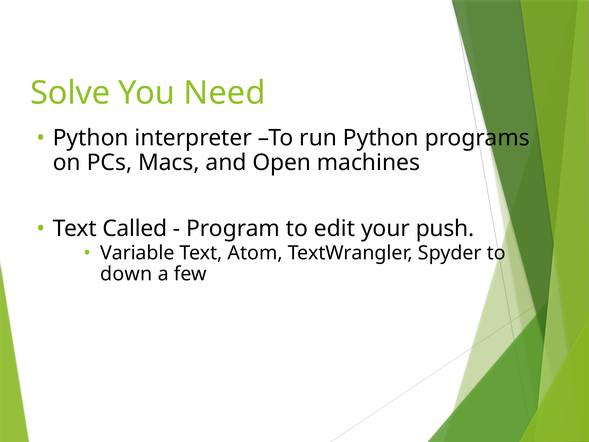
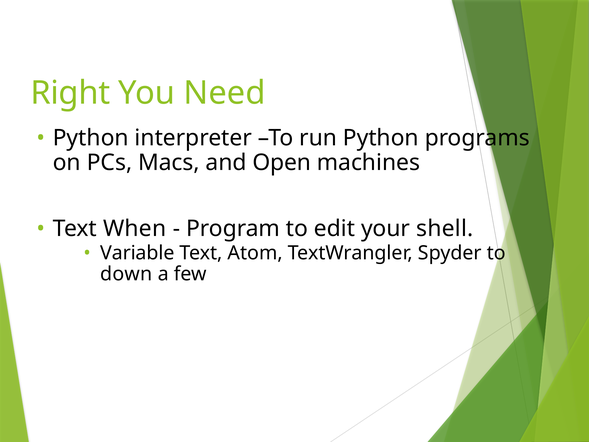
Solve: Solve -> Right
Called: Called -> When
push: push -> shell
